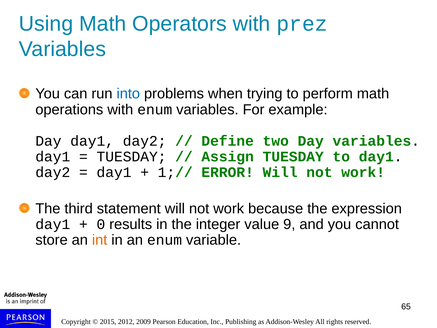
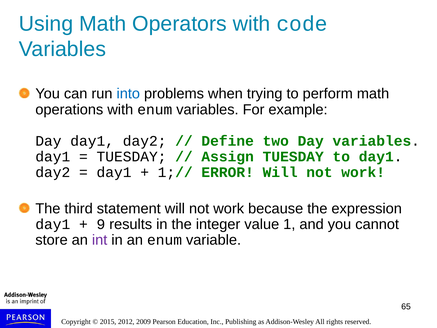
prez: prez -> code
0: 0 -> 9
9: 9 -> 1
int colour: orange -> purple
